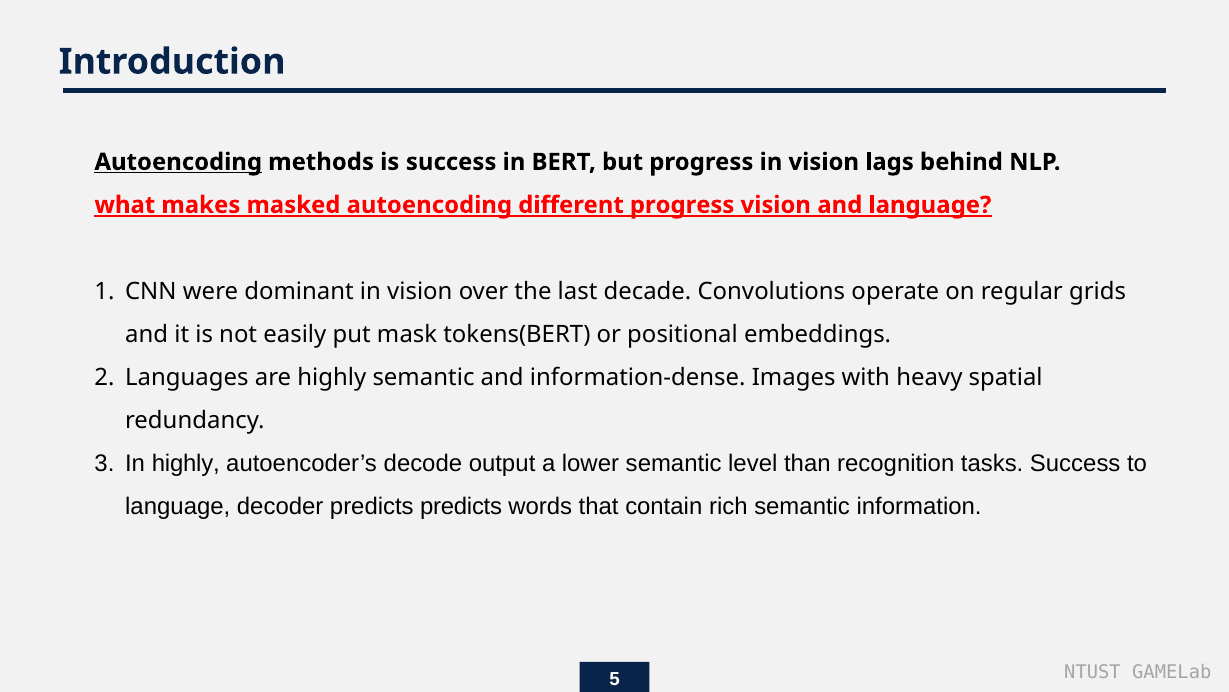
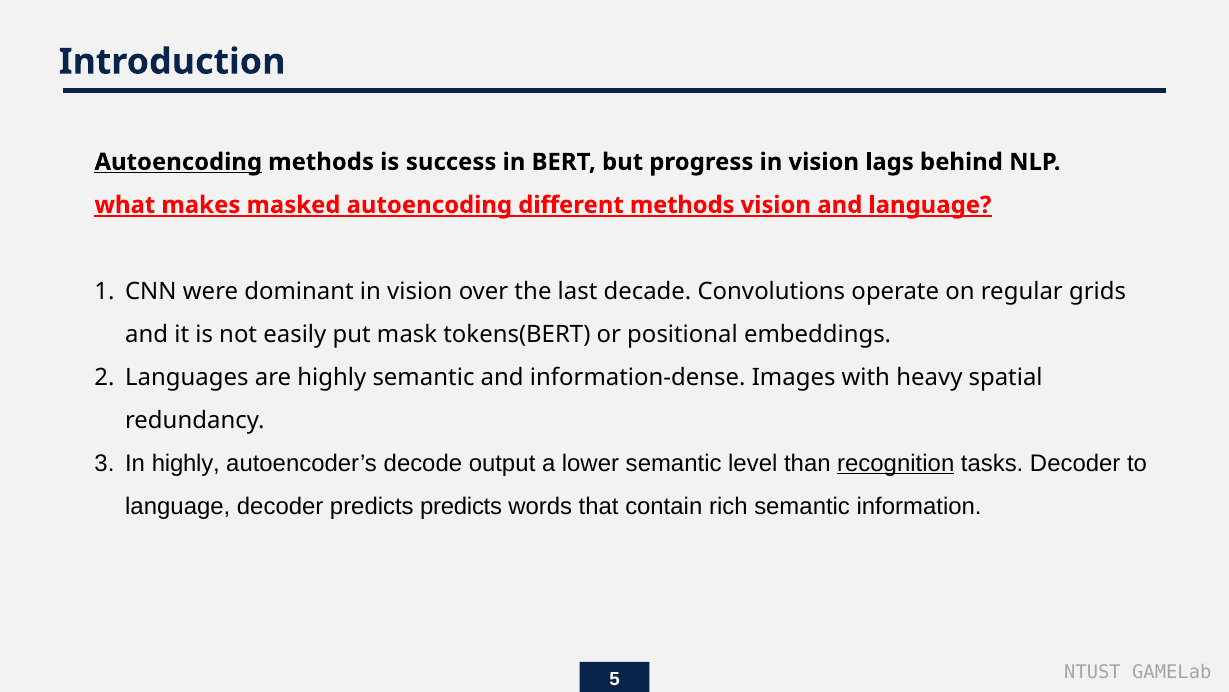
different progress: progress -> methods
recognition underline: none -> present
tasks Success: Success -> Decoder
